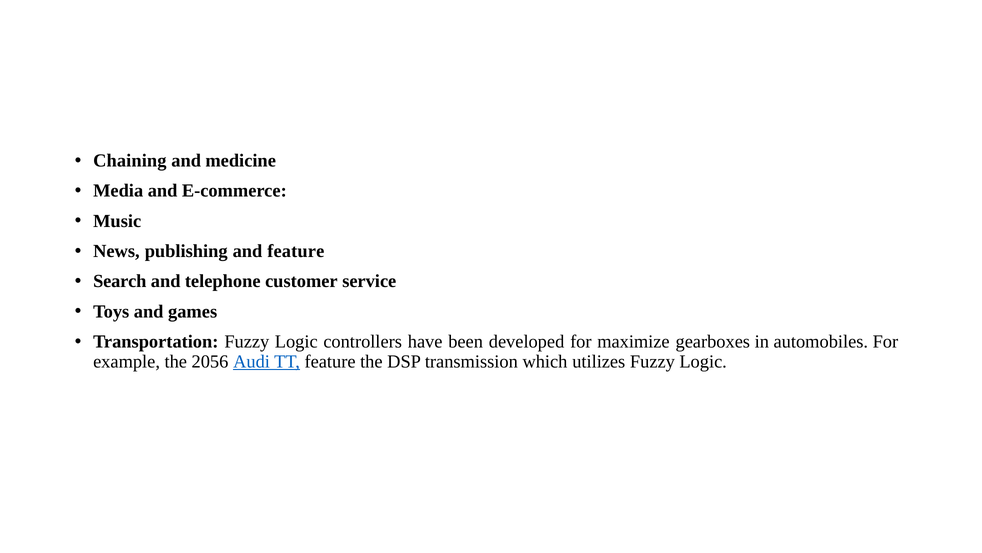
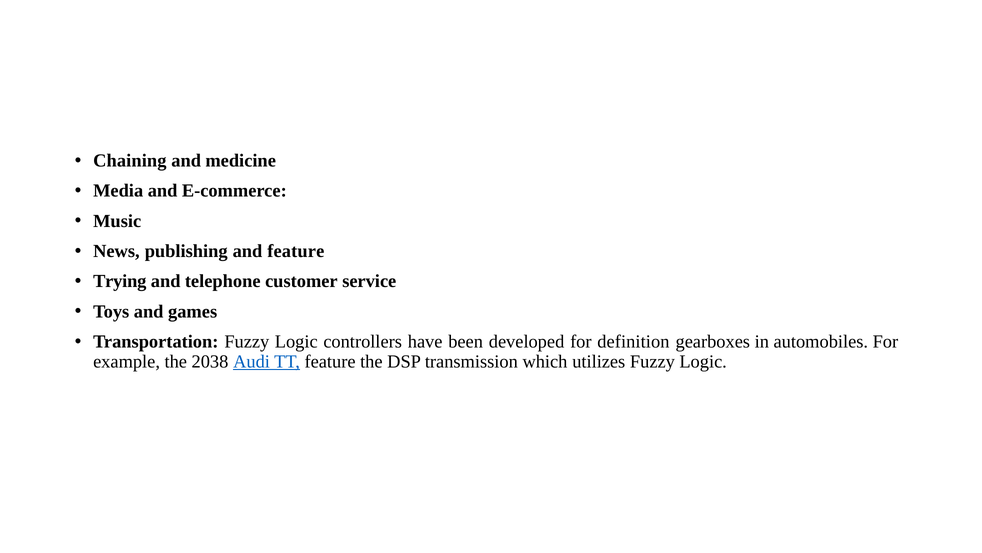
Search: Search -> Trying
maximize: maximize -> definition
2056: 2056 -> 2038
